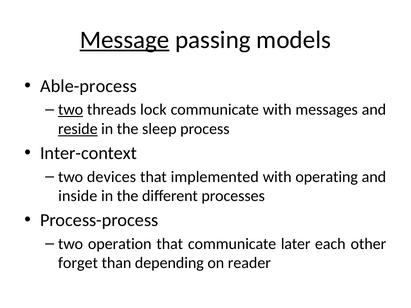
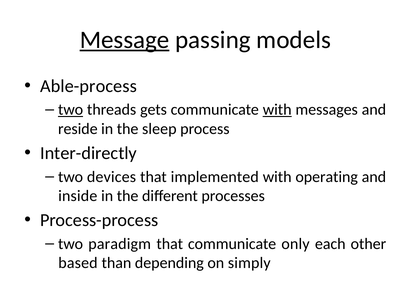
lock: lock -> gets
with at (277, 110) underline: none -> present
reside underline: present -> none
Inter-context: Inter-context -> Inter-directly
operation: operation -> paradigm
later: later -> only
forget: forget -> based
reader: reader -> simply
